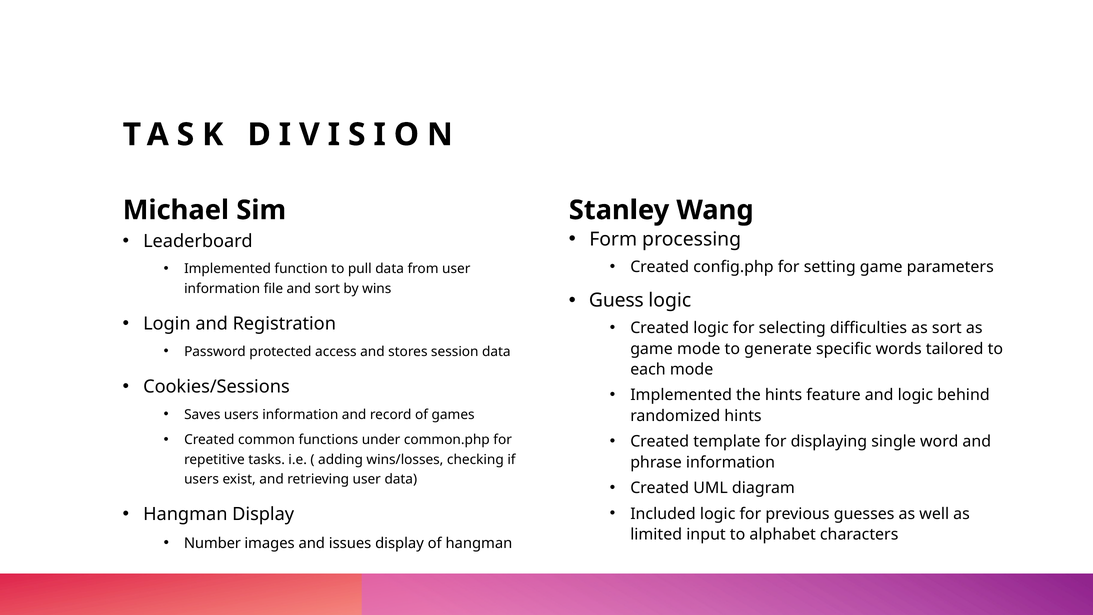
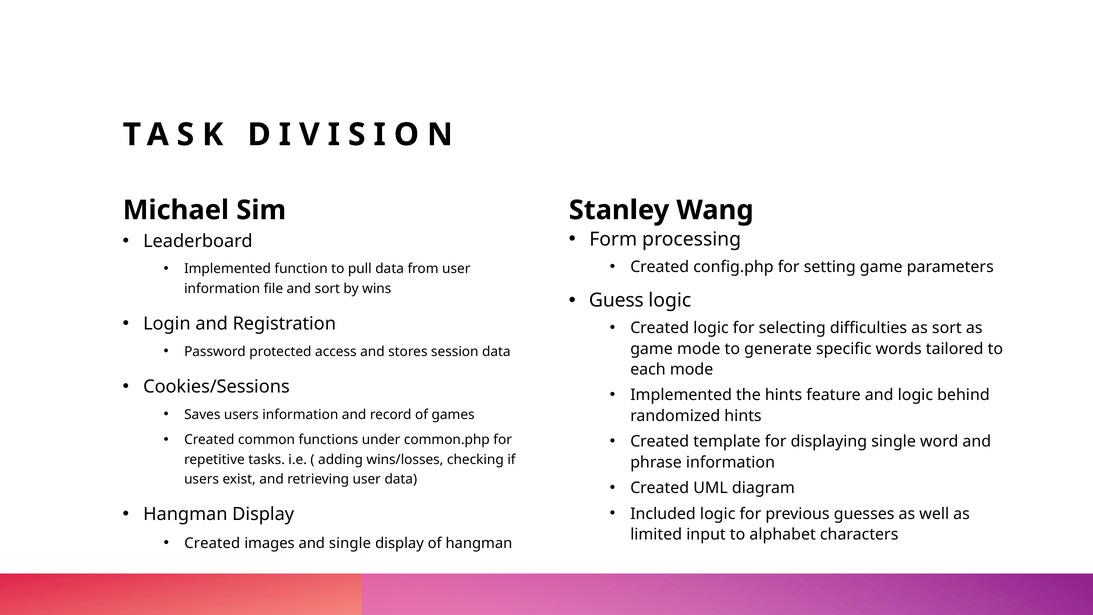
Number at (212, 543): Number -> Created
and issues: issues -> single
